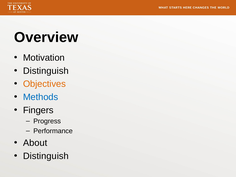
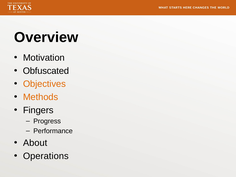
Distinguish at (46, 71): Distinguish -> Obfuscated
Methods colour: blue -> orange
Distinguish at (46, 156): Distinguish -> Operations
